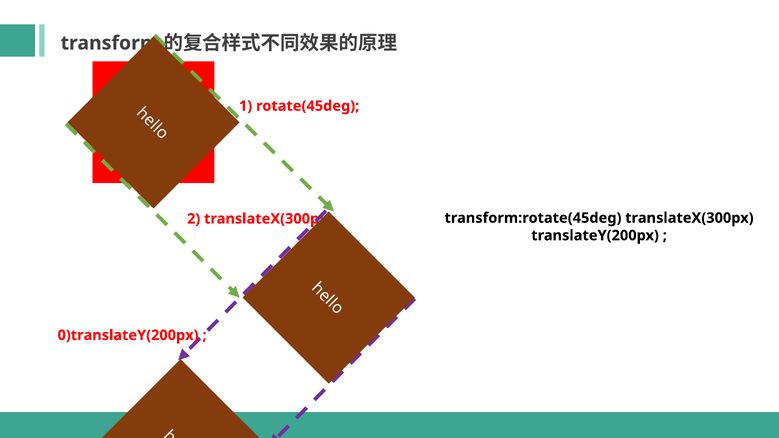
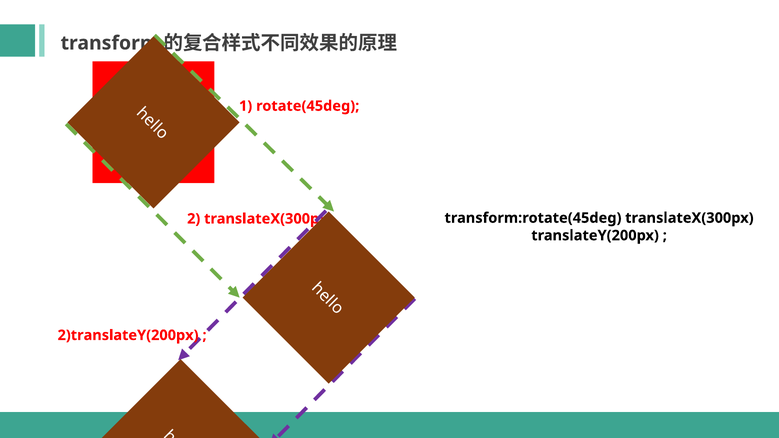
0)translateY(200px: 0)translateY(200px -> 2)translateY(200px
